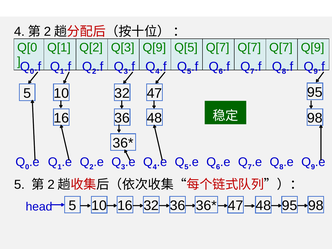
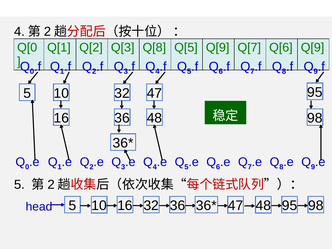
Q[3 Q[9: Q[9 -> Q[8
Q[5 Q[7: Q[7 -> Q[9
Q[7 at (281, 48): Q[7 -> Q[6
